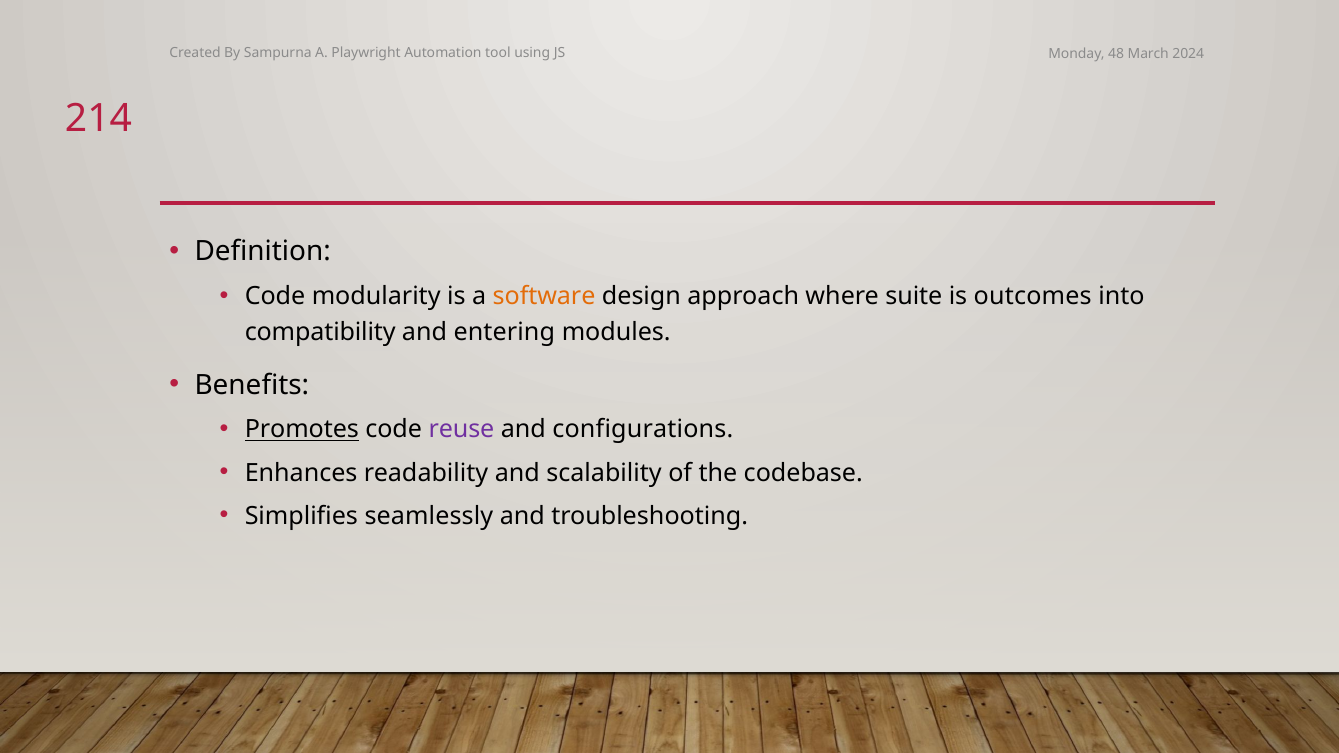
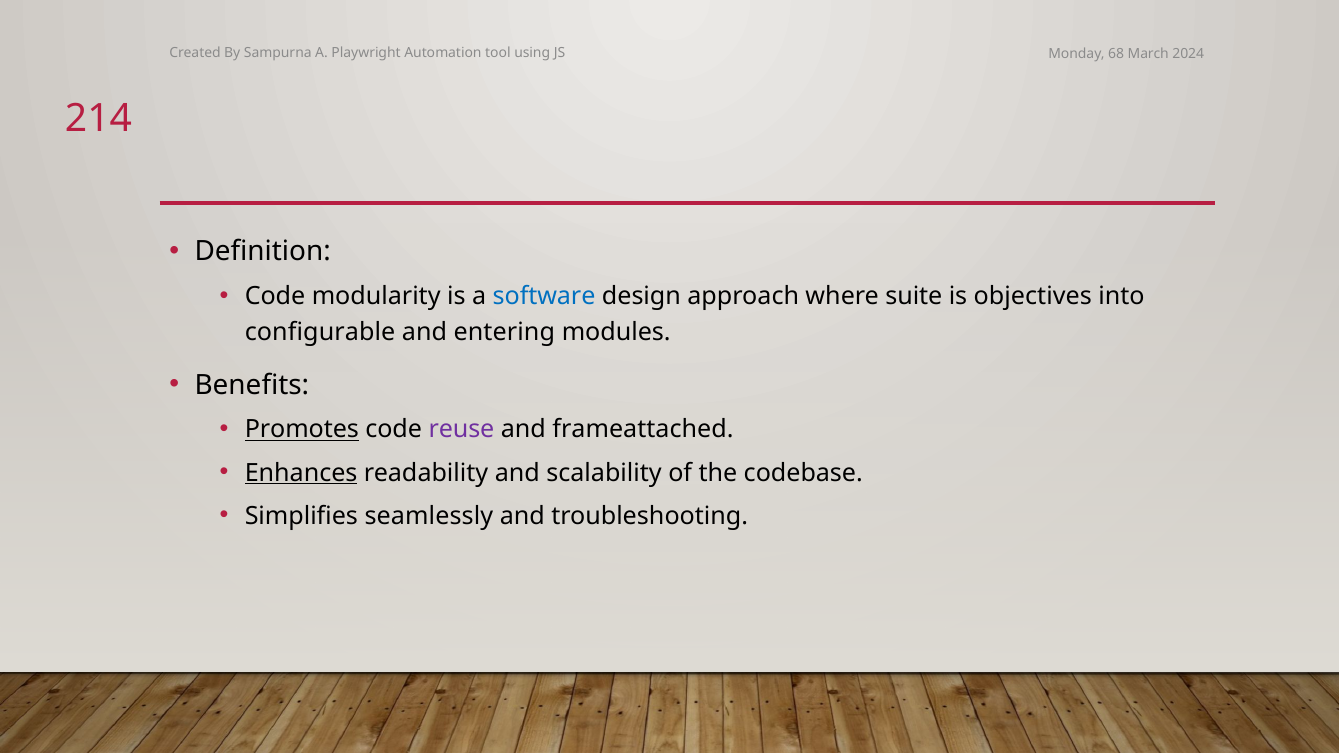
48: 48 -> 68
software colour: orange -> blue
outcomes: outcomes -> objectives
compatibility: compatibility -> configurable
configurations: configurations -> frameattached
Enhances underline: none -> present
